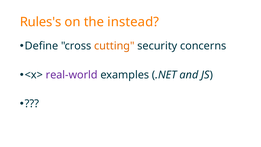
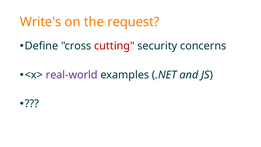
Rules's: Rules's -> Write's
instead: instead -> request
cutting colour: orange -> red
